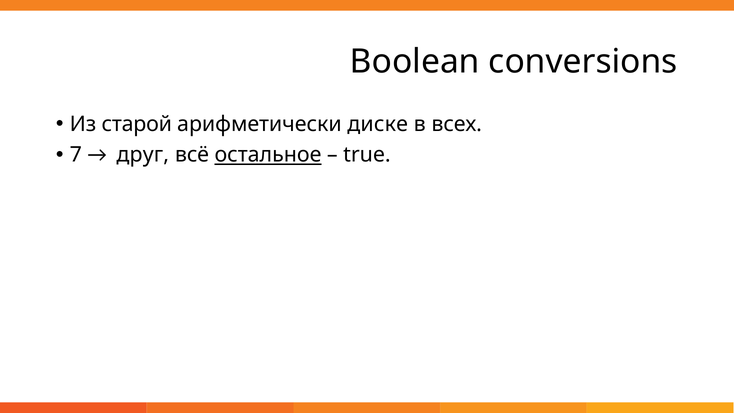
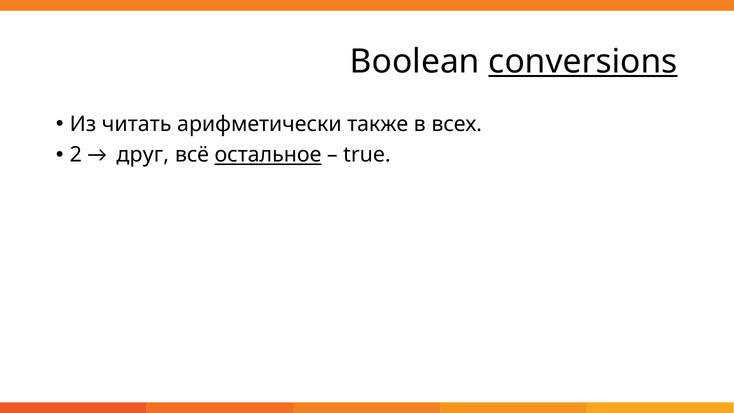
conversions underline: none -> present
старой: старой -> читать
диске: диске -> также
7: 7 -> 2
